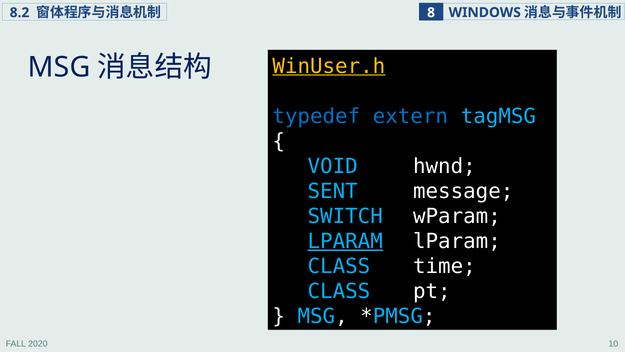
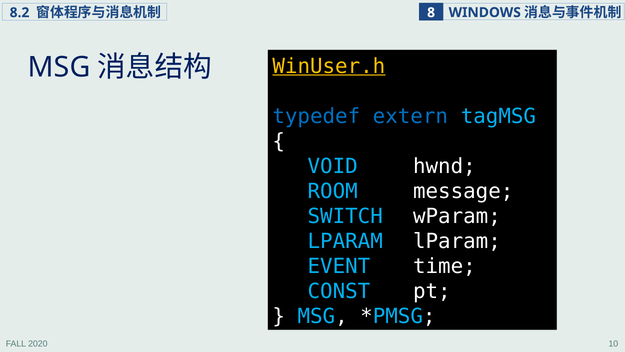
SENT: SENT -> ROOM
LPARAM at (345, 241) underline: present -> none
CLASS at (339, 266): CLASS -> EVENT
CLASS at (339, 291): CLASS -> CONST
